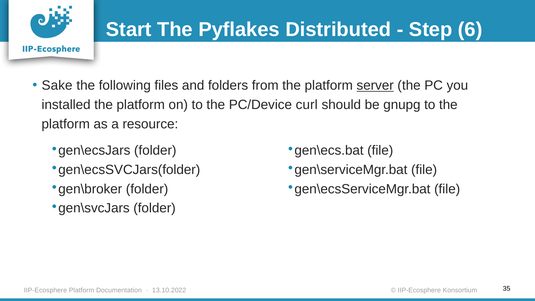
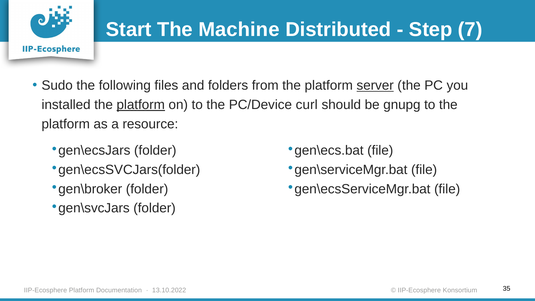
Pyflakes: Pyflakes -> Machine
6: 6 -> 7
Sake: Sake -> Sudo
platform at (141, 105) underline: none -> present
